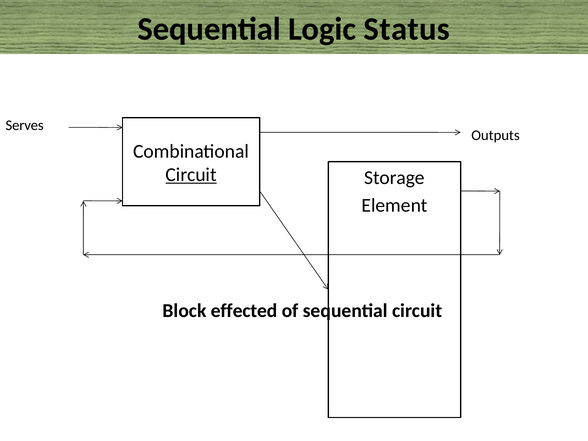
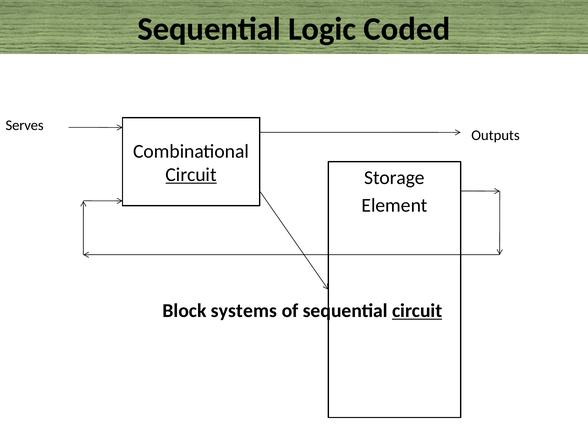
Status: Status -> Coded
effected: effected -> systems
circuit at (417, 311) underline: none -> present
